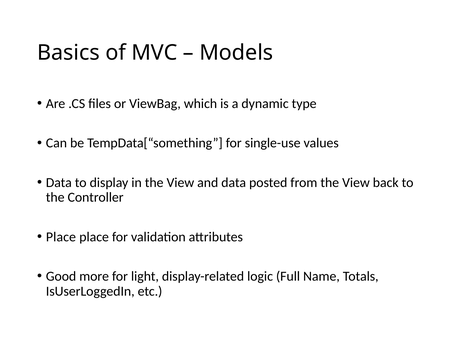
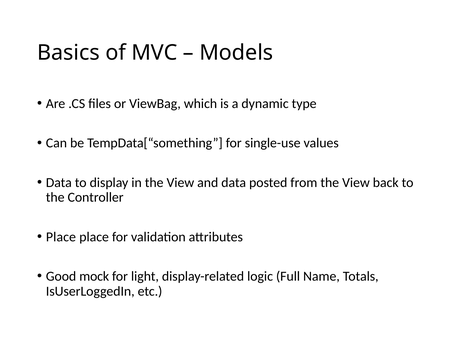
more: more -> mock
